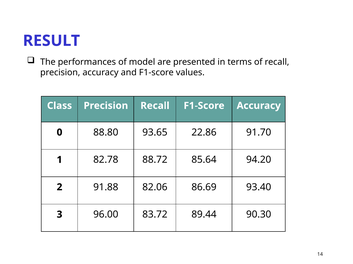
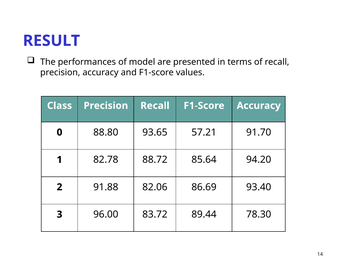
22.86: 22.86 -> 57.21
90.30: 90.30 -> 78.30
